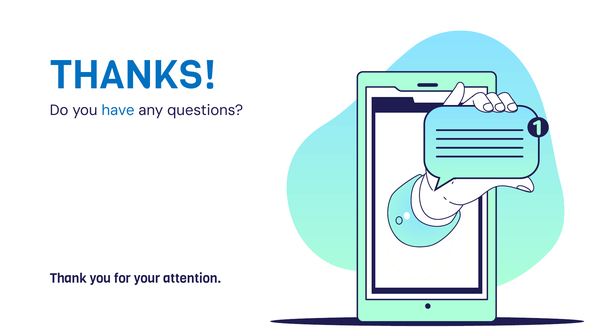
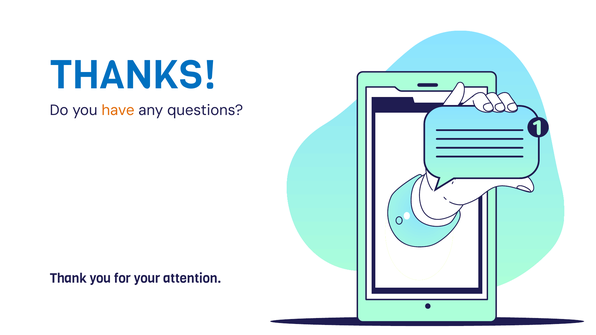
have colour: blue -> orange
